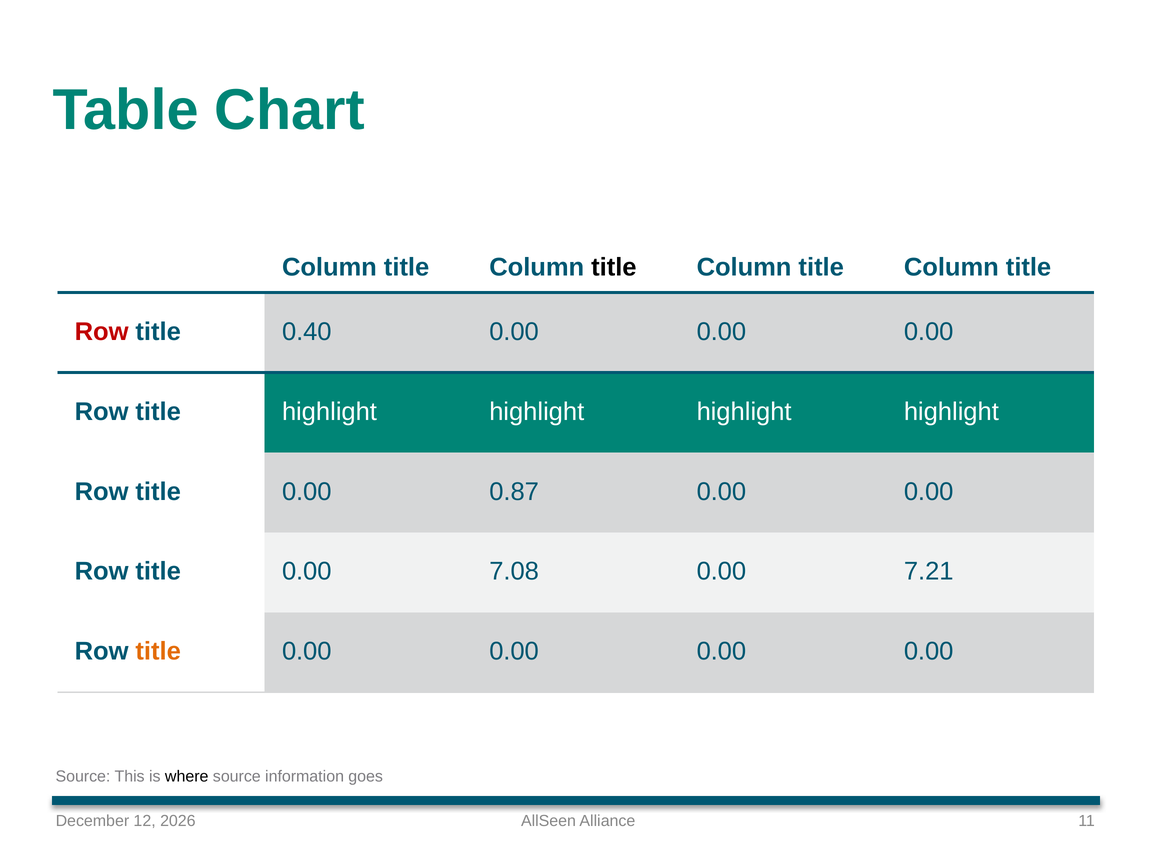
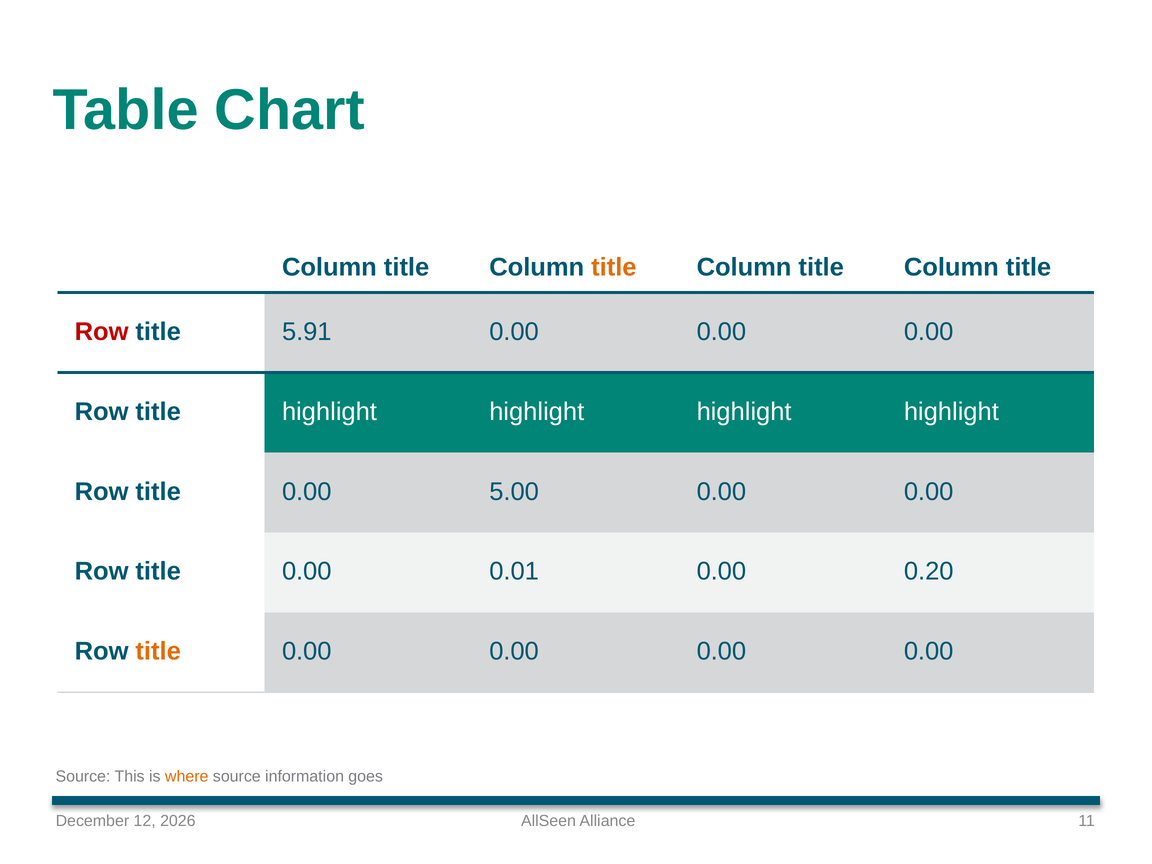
title at (614, 267) colour: black -> orange
0.40: 0.40 -> 5.91
0.87: 0.87 -> 5.00
7.08: 7.08 -> 0.01
7.21: 7.21 -> 0.20
where colour: black -> orange
